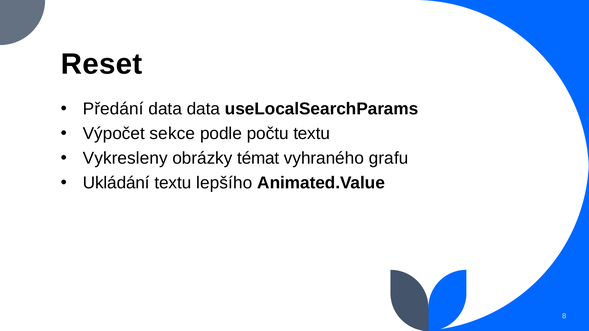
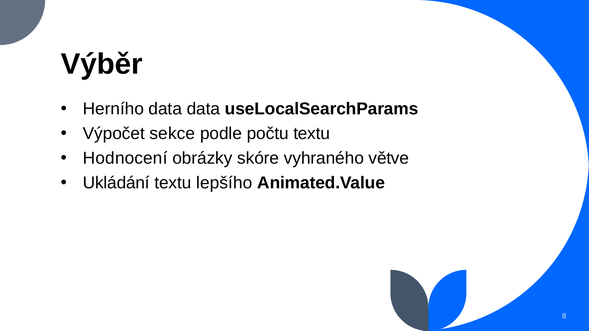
Reset: Reset -> Výběr
Předání: Předání -> Herního
Vykresleny: Vykresleny -> Hodnocení
témat: témat -> skóre
grafu: grafu -> větve
